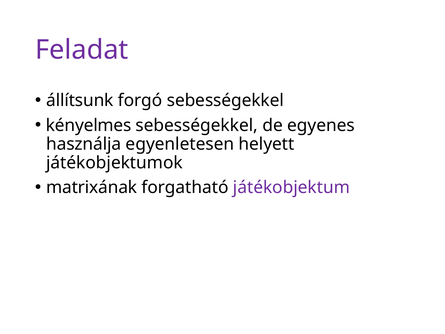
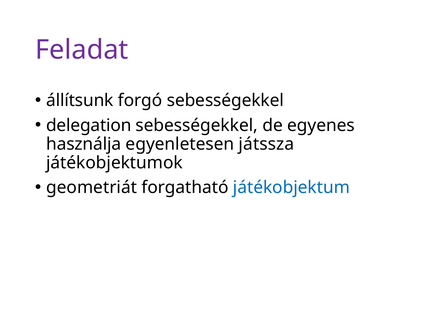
kényelmes: kényelmes -> delegation
helyett: helyett -> játssza
matrixának: matrixának -> geometriát
játékobjektum colour: purple -> blue
